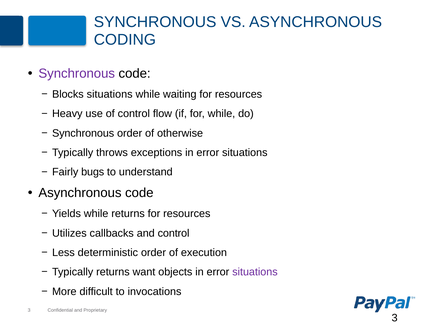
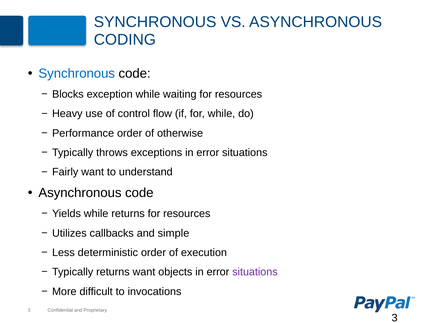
Synchronous at (77, 73) colour: purple -> blue
Blocks situations: situations -> exception
Synchronous at (83, 133): Synchronous -> Performance
Fairly bugs: bugs -> want
and control: control -> simple
